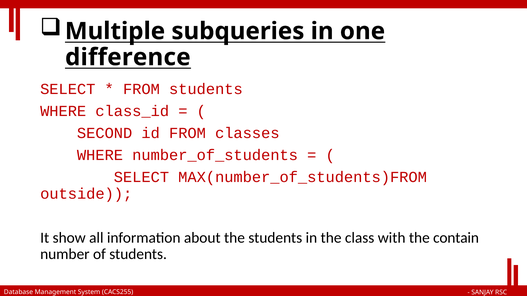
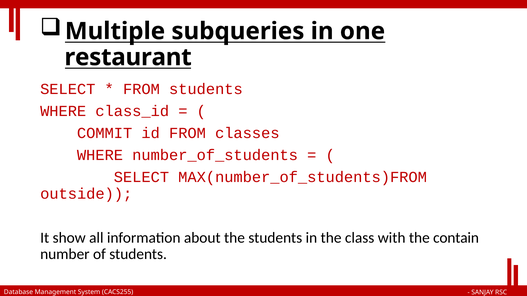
difference: difference -> restaurant
SECOND: SECOND -> COMMIT
